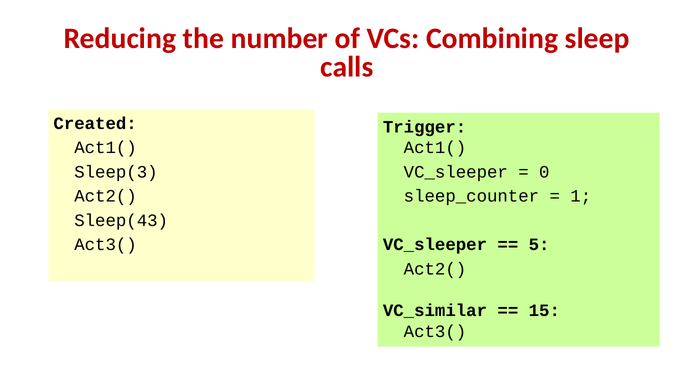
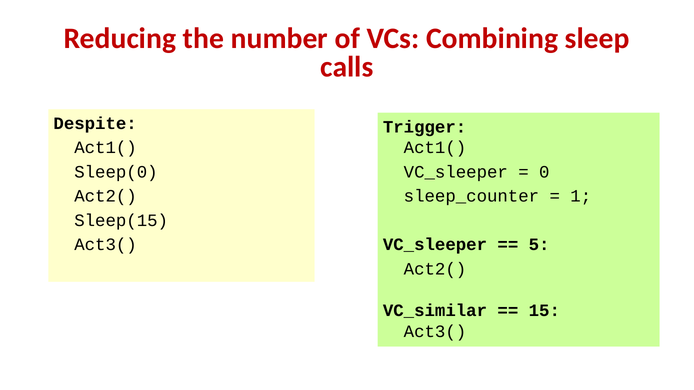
Created: Created -> Despite
Sleep(3: Sleep(3 -> Sleep(0
Sleep(43: Sleep(43 -> Sleep(15
